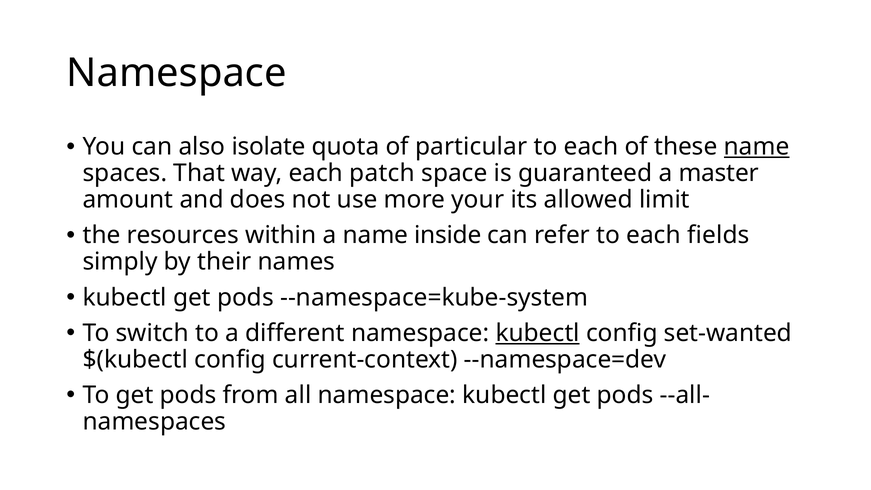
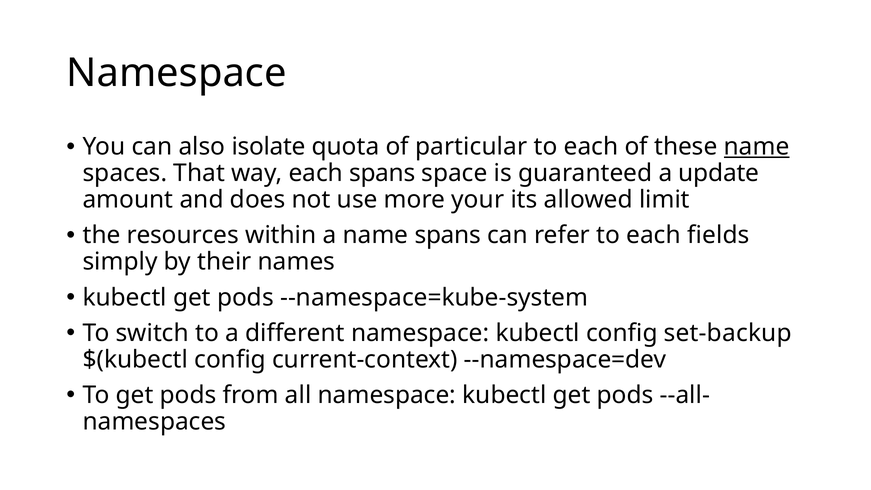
each patch: patch -> spans
master: master -> update
name inside: inside -> spans
kubectl at (538, 333) underline: present -> none
set-wanted: set-wanted -> set-backup
